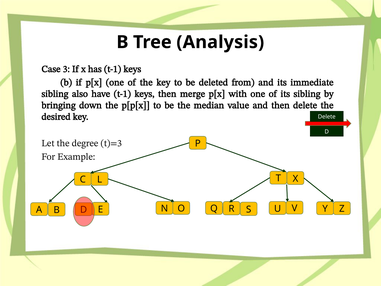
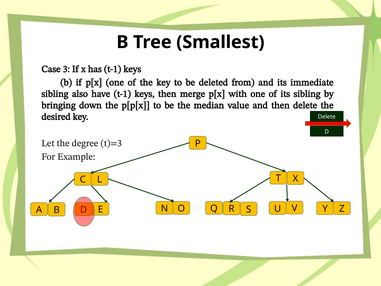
Analysis: Analysis -> Smallest
